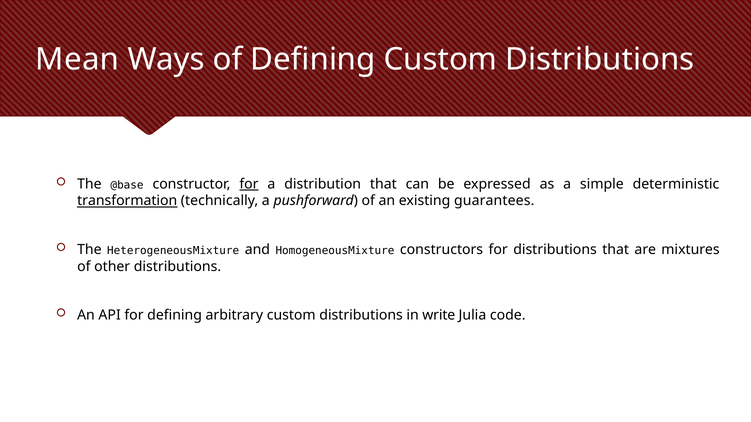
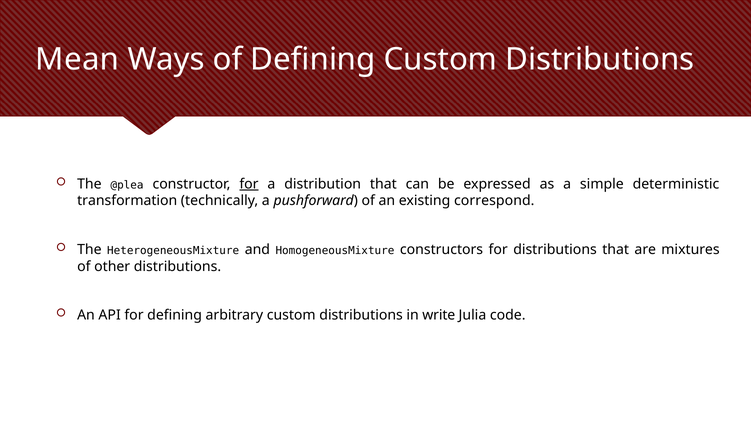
@base: @base -> @plea
transformation underline: present -> none
guarantees: guarantees -> correspond
